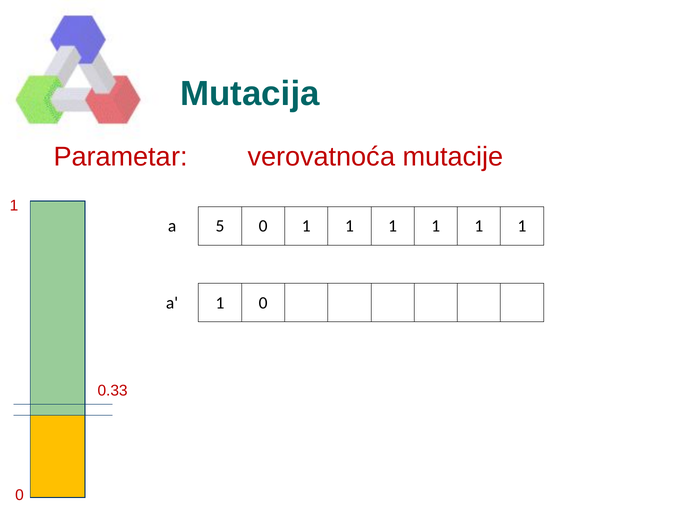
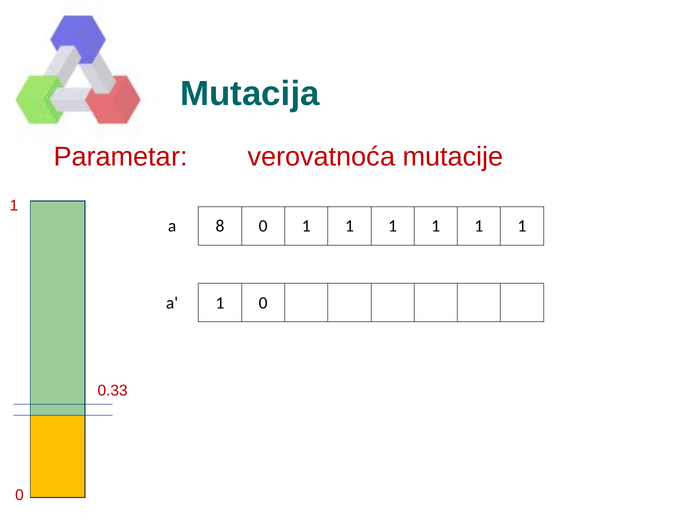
5: 5 -> 8
